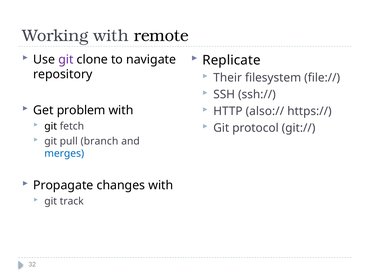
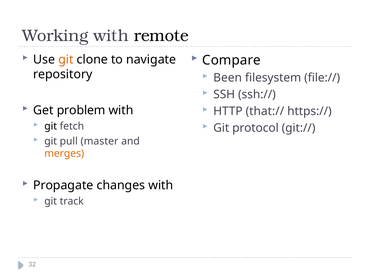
git at (66, 59) colour: purple -> orange
Replicate: Replicate -> Compare
Their: Their -> Been
also://: also:// -> that://
branch: branch -> master
merges colour: blue -> orange
